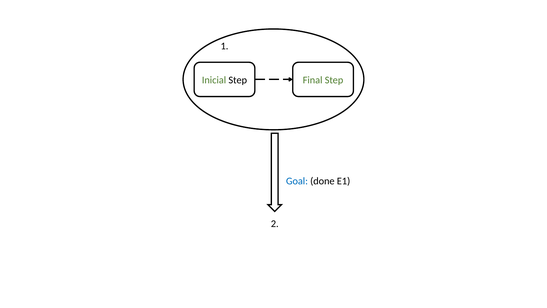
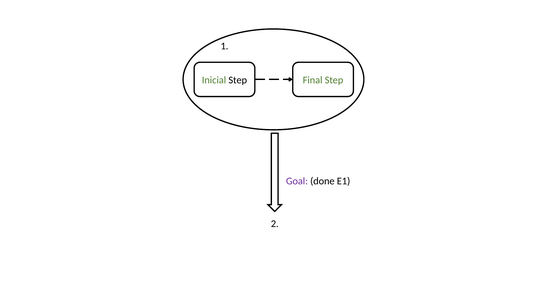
Goal colour: blue -> purple
